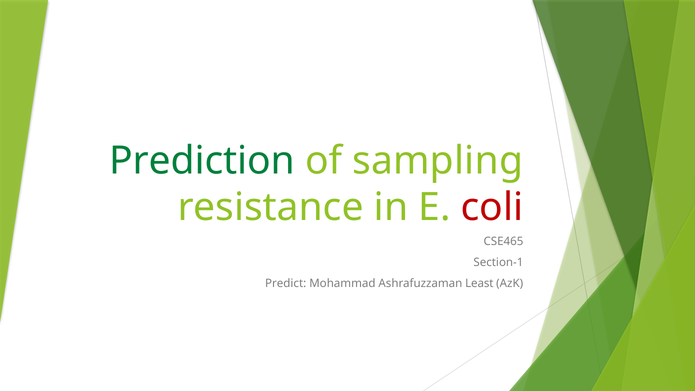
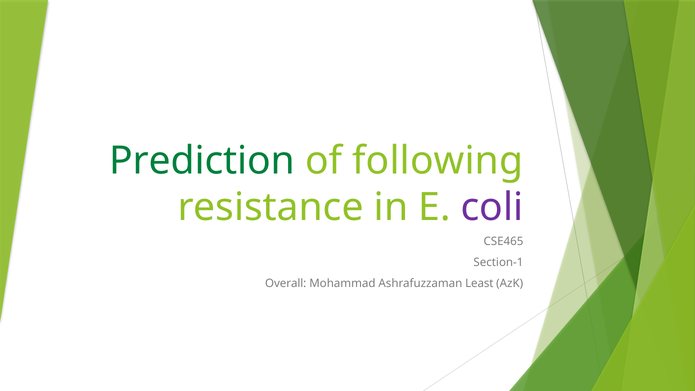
sampling: sampling -> following
coli colour: red -> purple
Predict: Predict -> Overall
